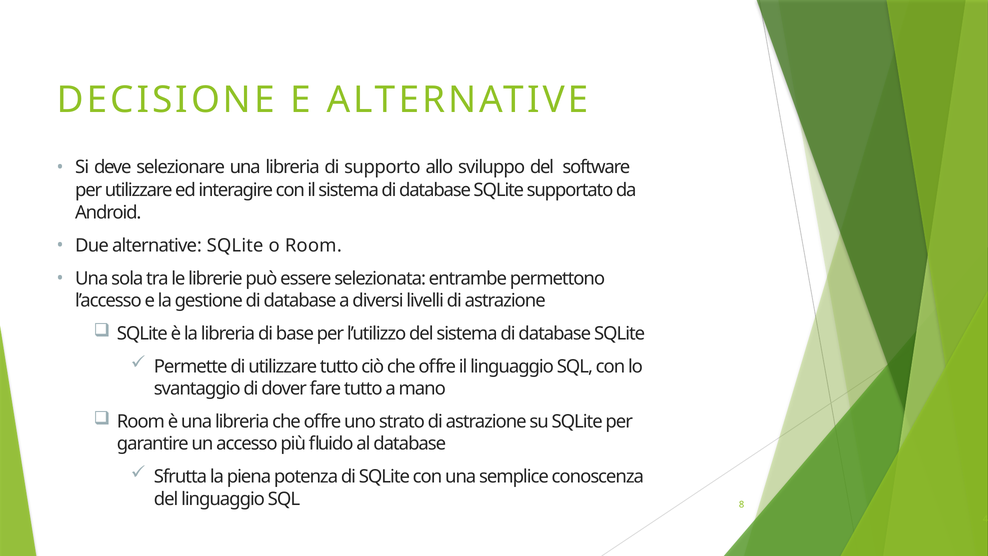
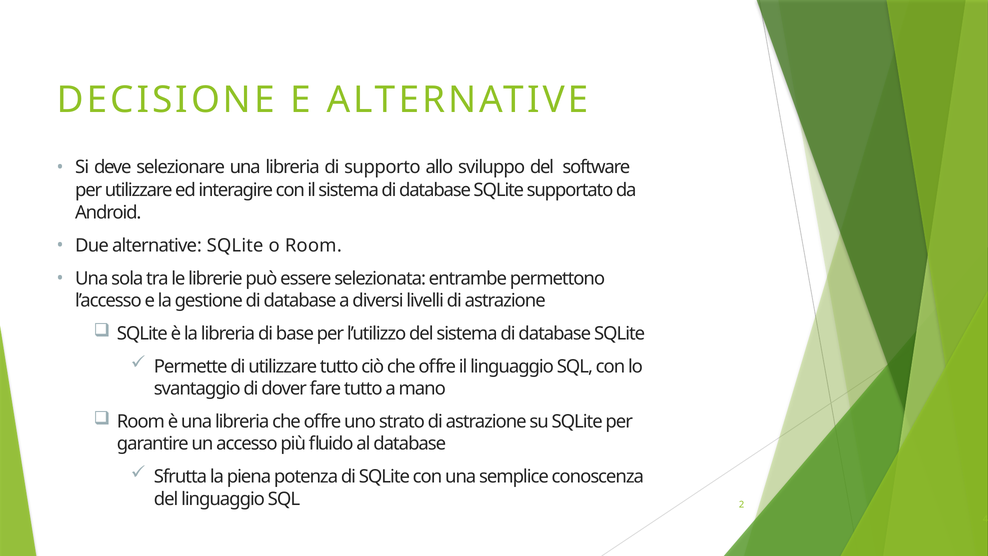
8: 8 -> 2
